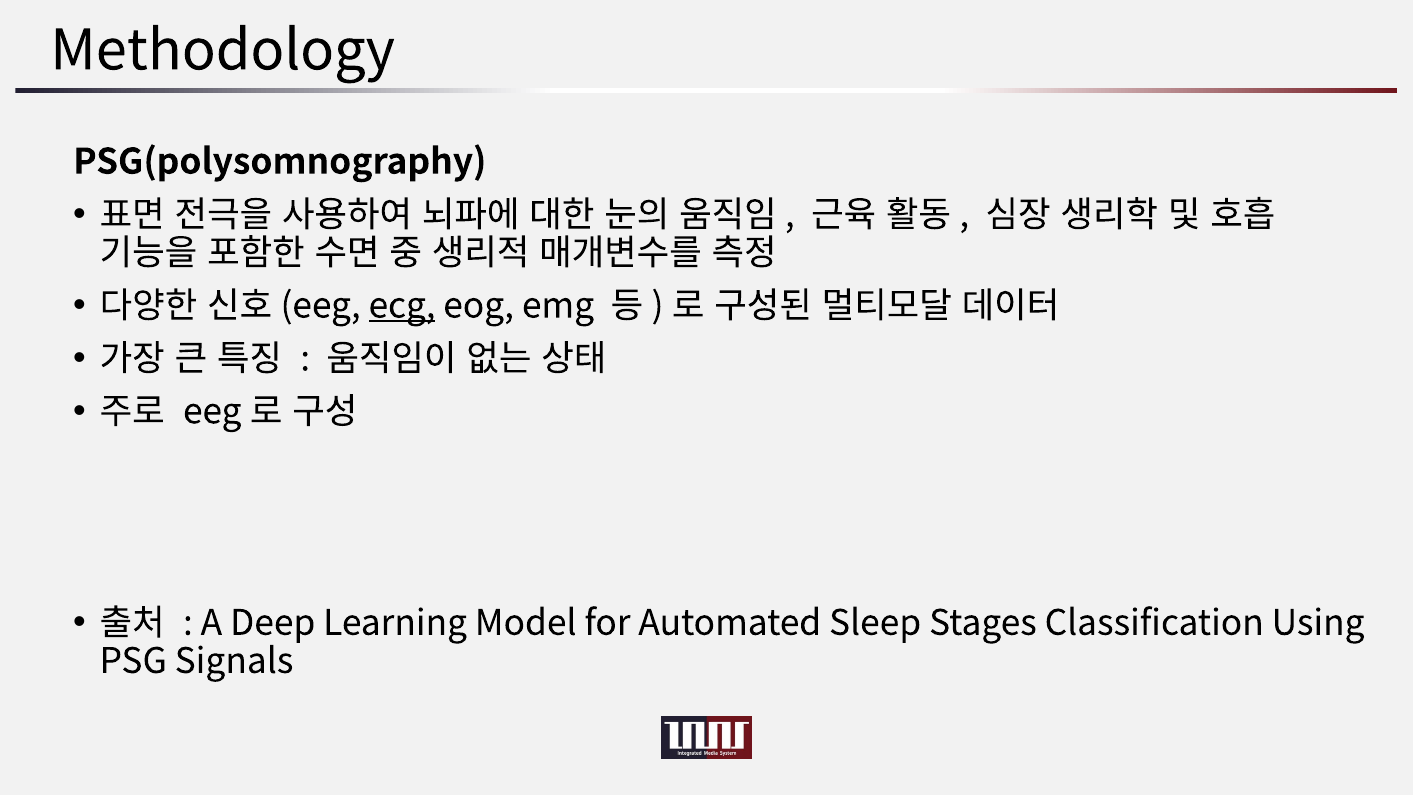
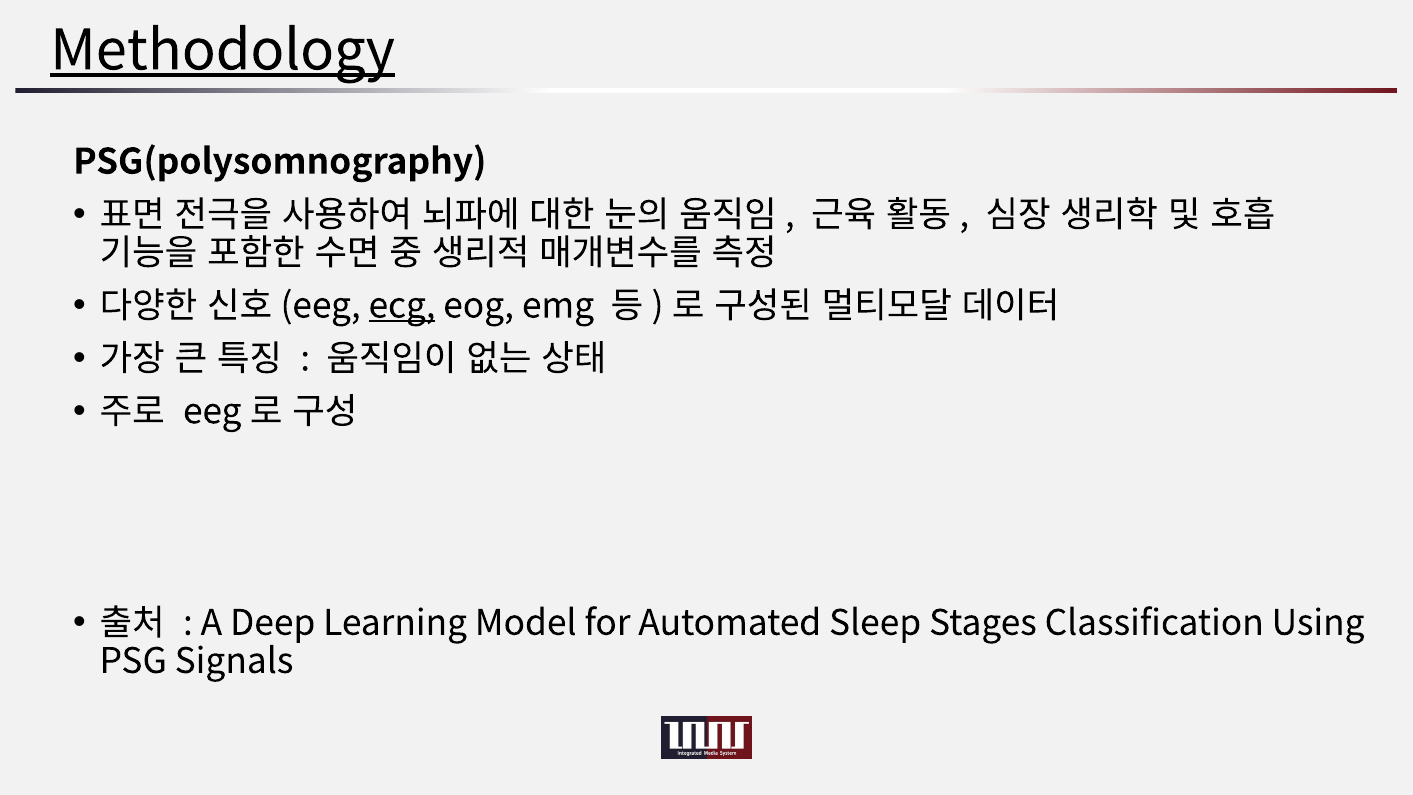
Methodology underline: none -> present
